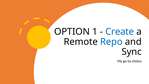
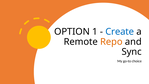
Repo colour: blue -> orange
